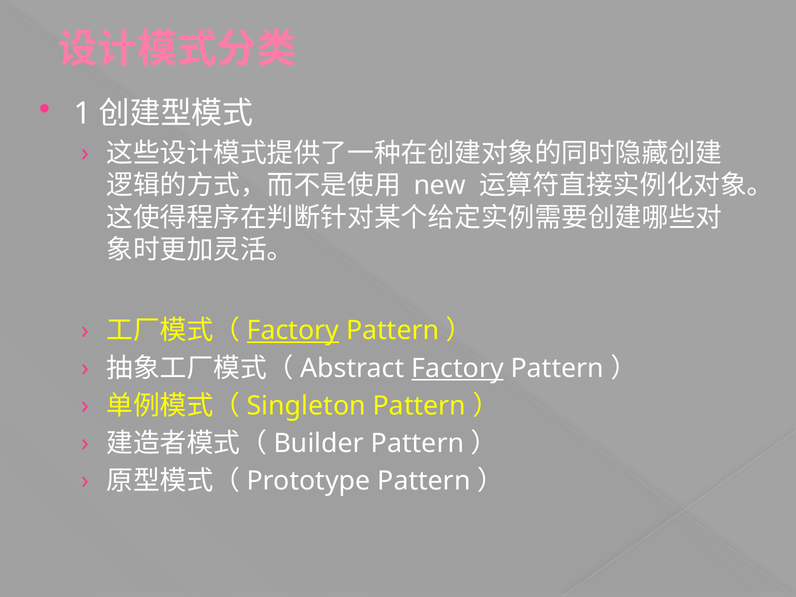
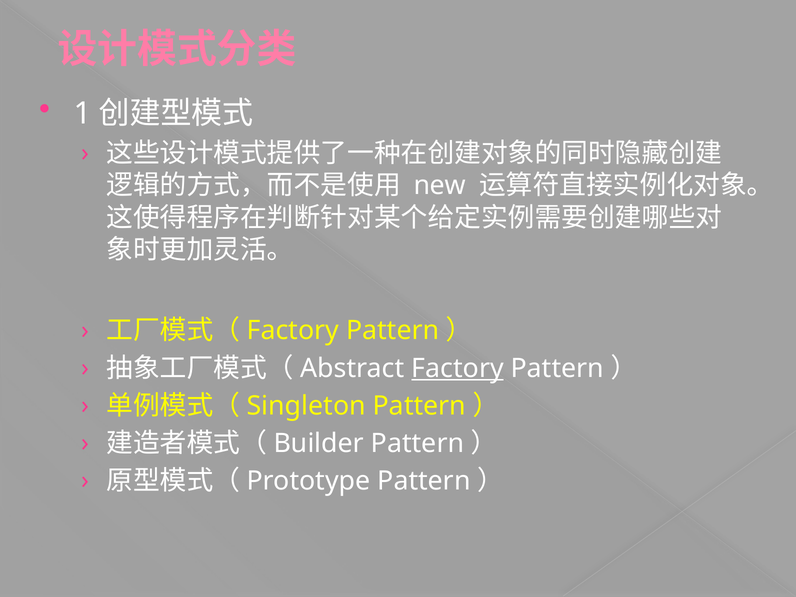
Factory at (293, 331) underline: present -> none
